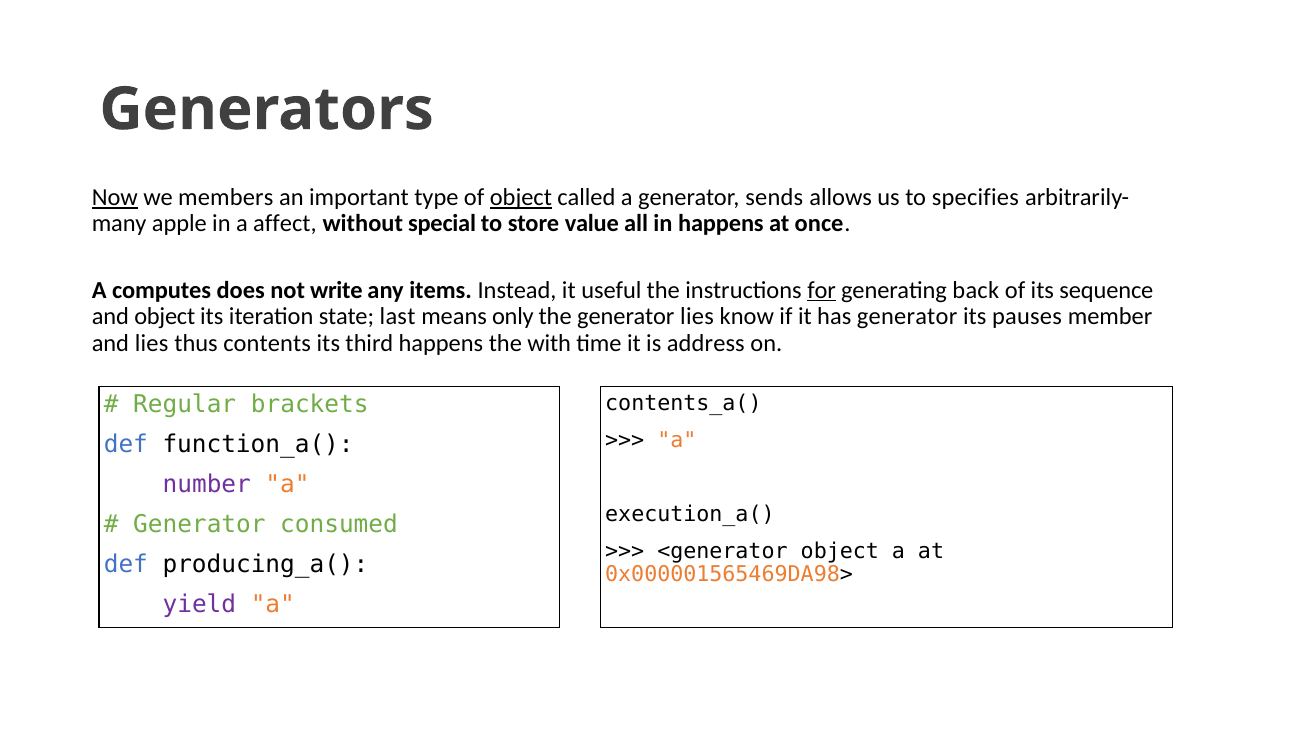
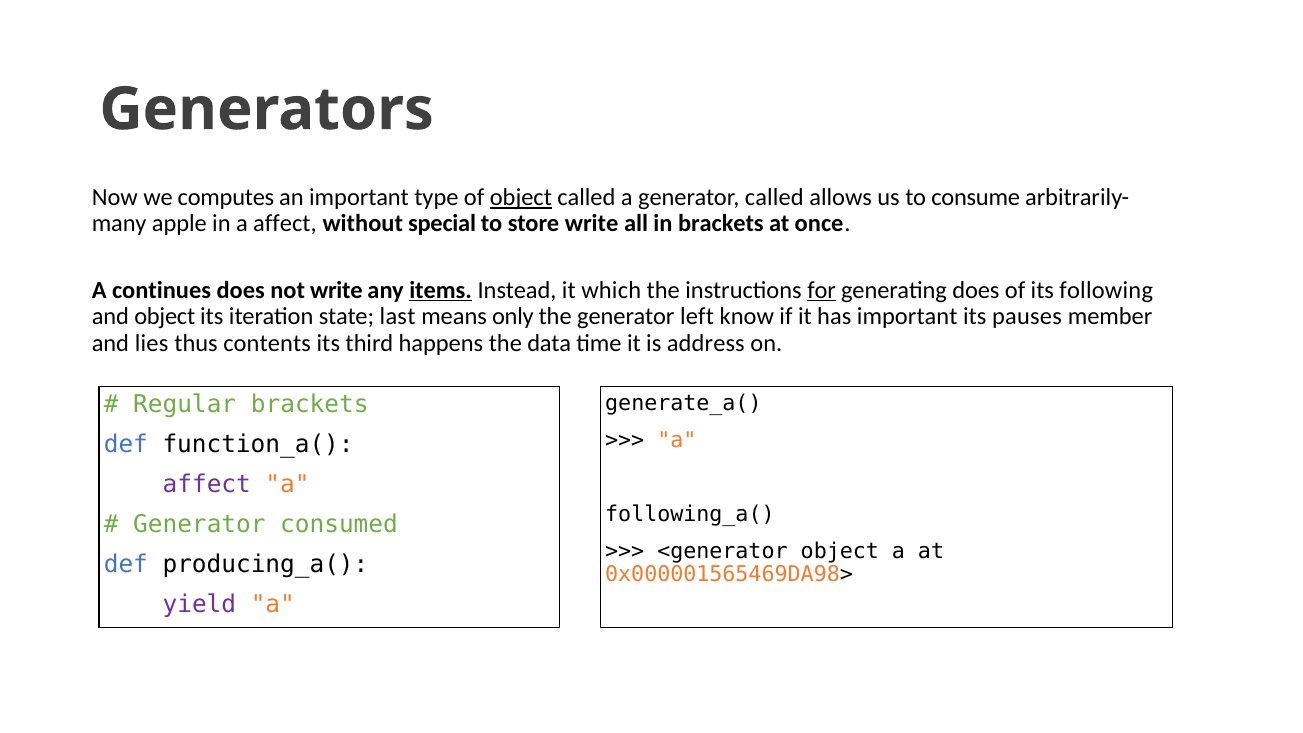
Now underline: present -> none
members: members -> computes
generator sends: sends -> called
specifies: specifies -> consume
store value: value -> write
in happens: happens -> brackets
computes: computes -> continues
items underline: none -> present
useful: useful -> which
generating back: back -> does
sequence: sequence -> following
generator lies: lies -> left
has generator: generator -> important
with: with -> data
contents_a(: contents_a( -> generate_a(
number at (207, 485): number -> affect
execution_a(: execution_a( -> following_a(
